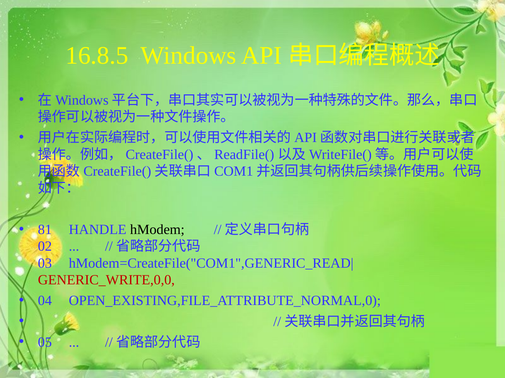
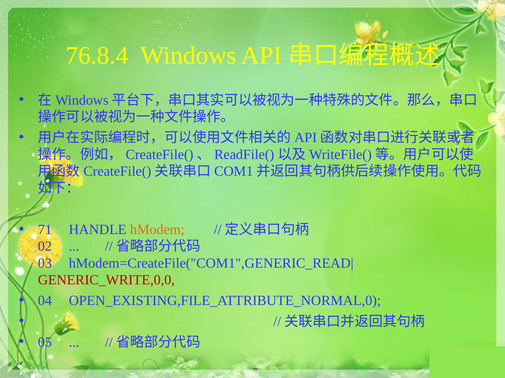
16.8.5: 16.8.5 -> 76.8.4
81: 81 -> 71
hModem colour: black -> orange
